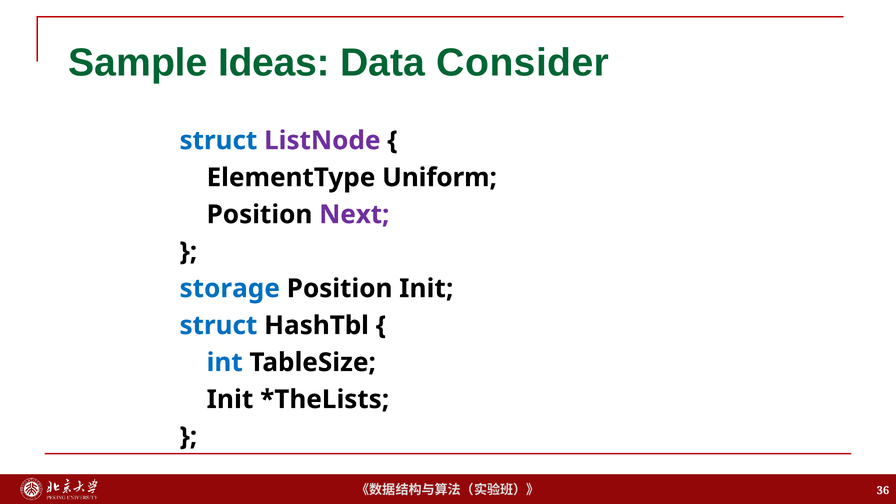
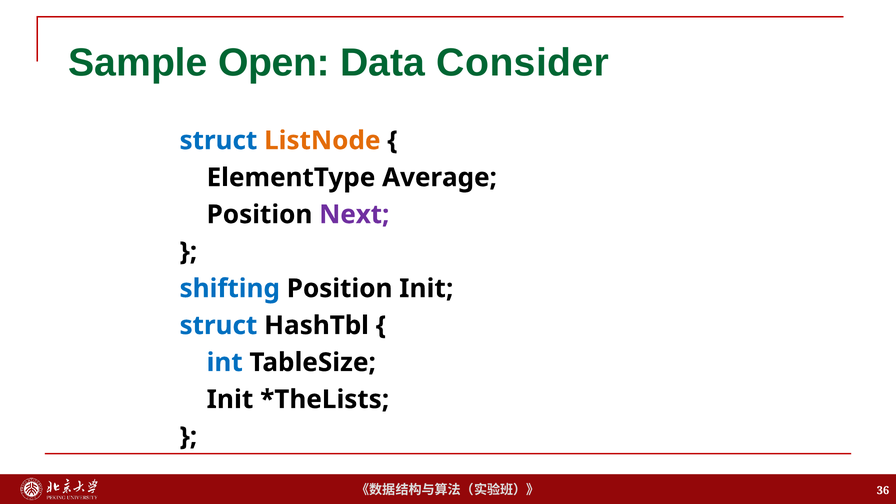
Ideas: Ideas -> Open
ListNode colour: purple -> orange
Uniform: Uniform -> Average
storage: storage -> shifting
